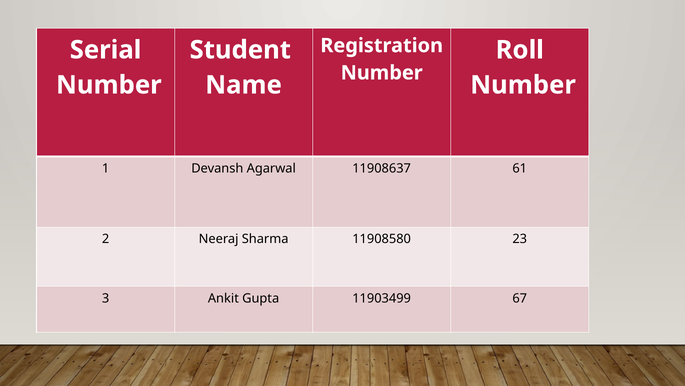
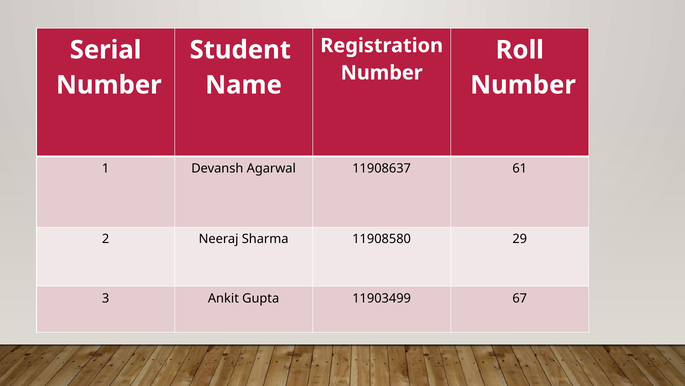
23: 23 -> 29
